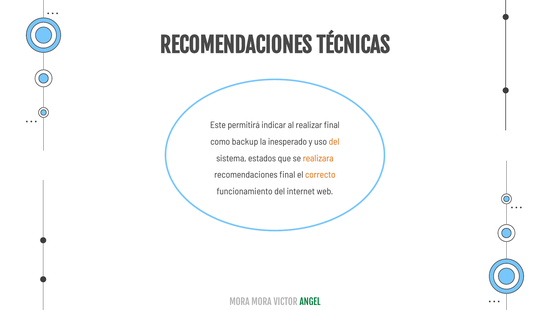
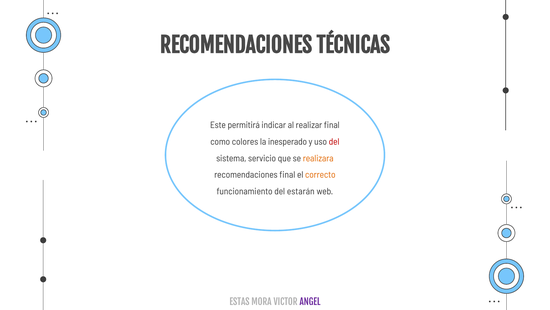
backup: backup -> colores
del at (334, 142) colour: orange -> red
estados: estados -> servicio
internet: internet -> estarán
MORA at (239, 302): MORA -> ESTAS
ANGEL colour: green -> purple
